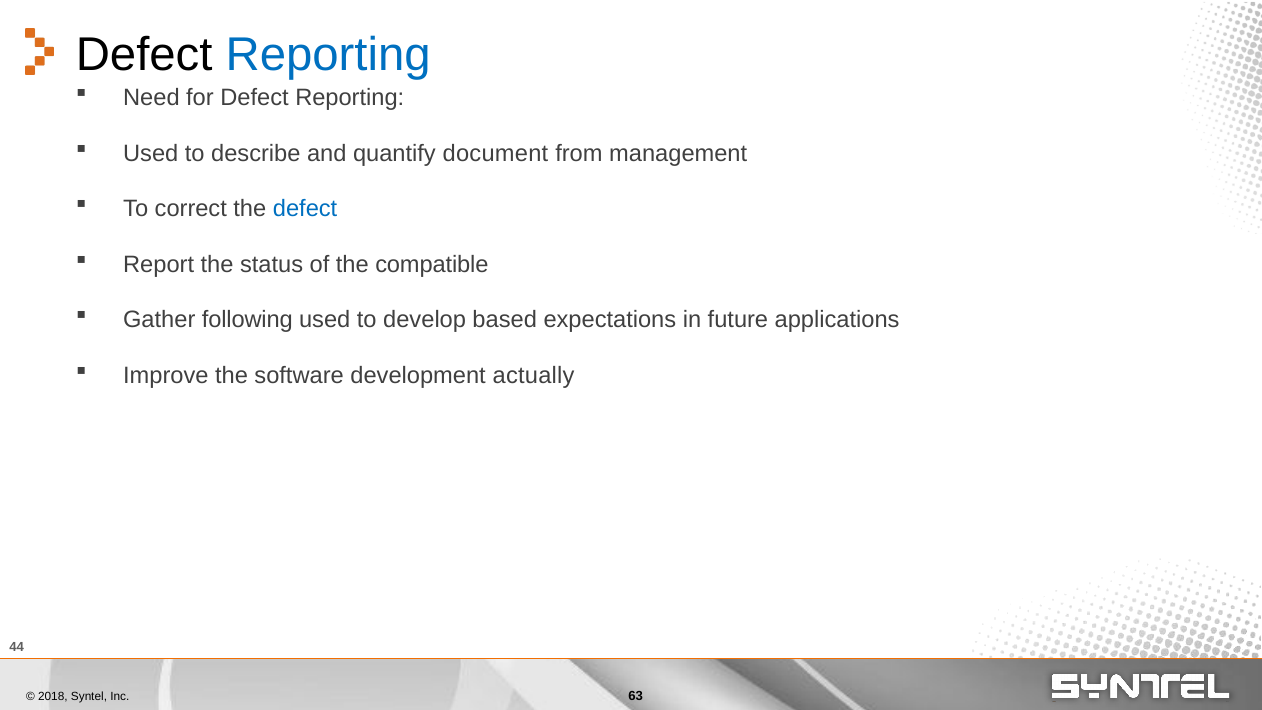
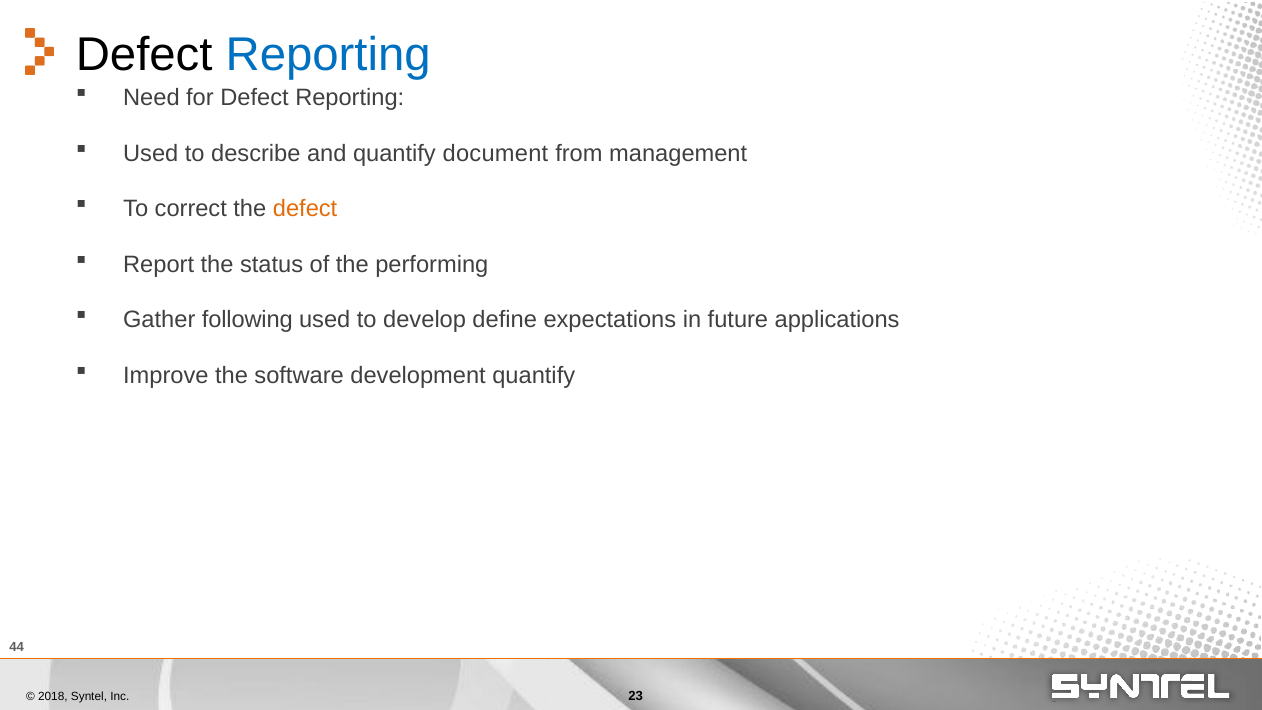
defect at (305, 209) colour: blue -> orange
compatible: compatible -> performing
based: based -> define
development actually: actually -> quantify
63: 63 -> 23
